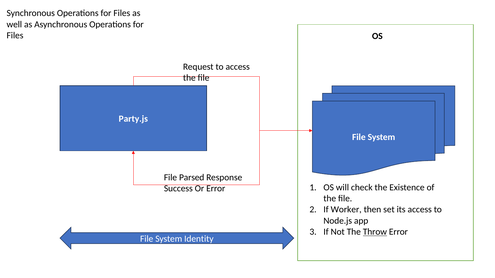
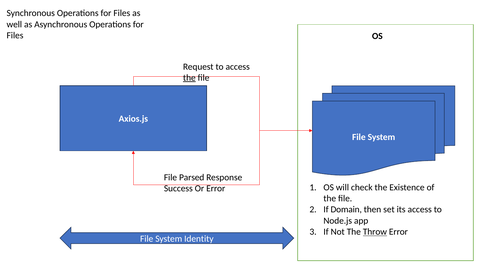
the at (189, 78) underline: none -> present
Party.js: Party.js -> Axios.js
Worker: Worker -> Domain
